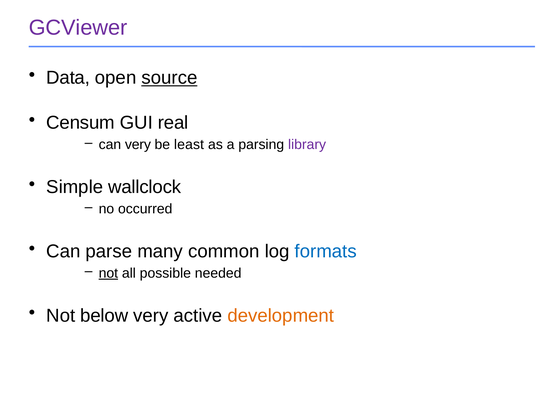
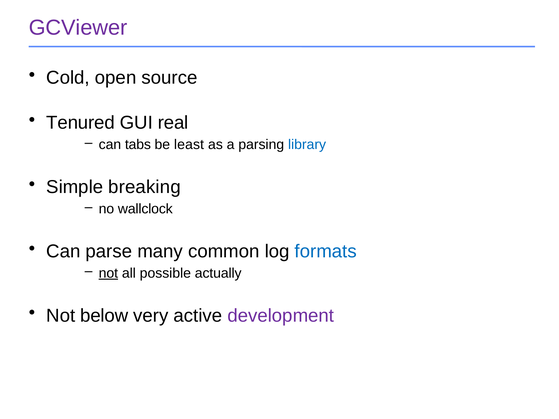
Data: Data -> Cold
source underline: present -> none
Censum: Censum -> Tenured
can very: very -> tabs
library colour: purple -> blue
wallclock: wallclock -> breaking
occurred: occurred -> wallclock
needed: needed -> actually
development colour: orange -> purple
